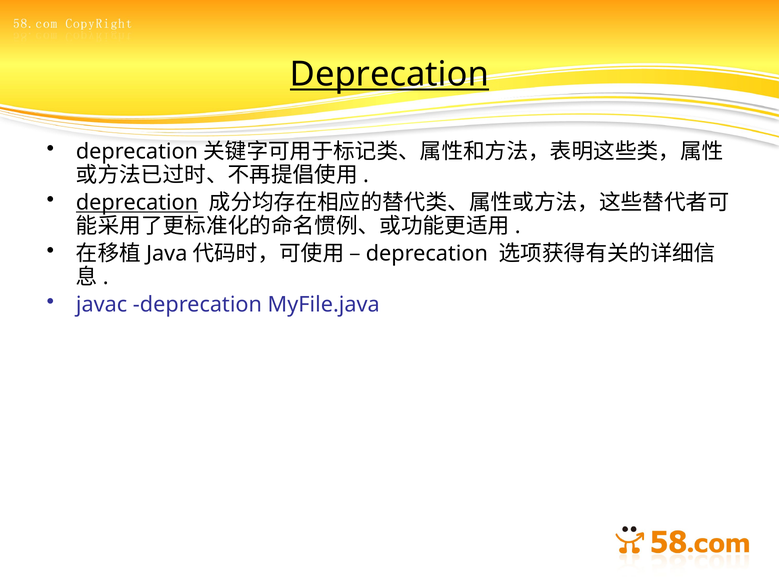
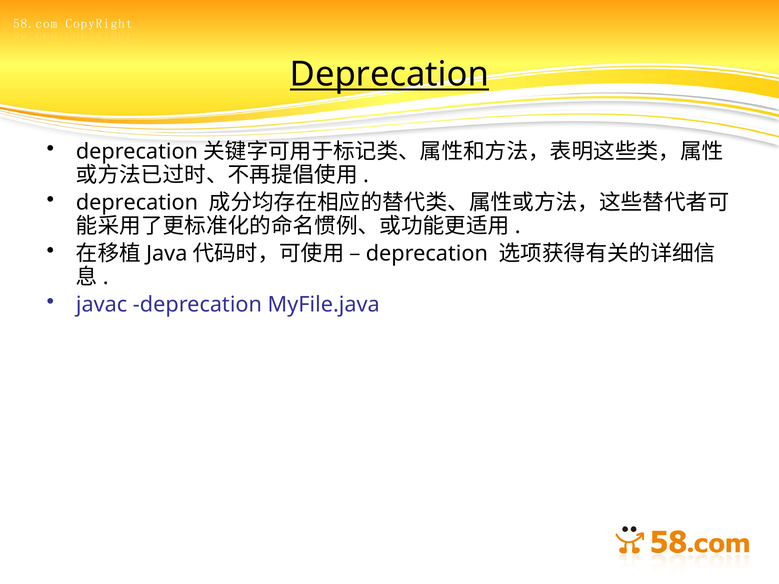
deprecation at (137, 203) underline: present -> none
